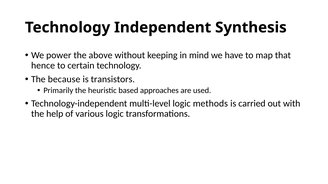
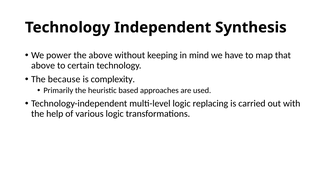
hence at (43, 66): hence -> above
transistors: transistors -> complexity
methods: methods -> replacing
